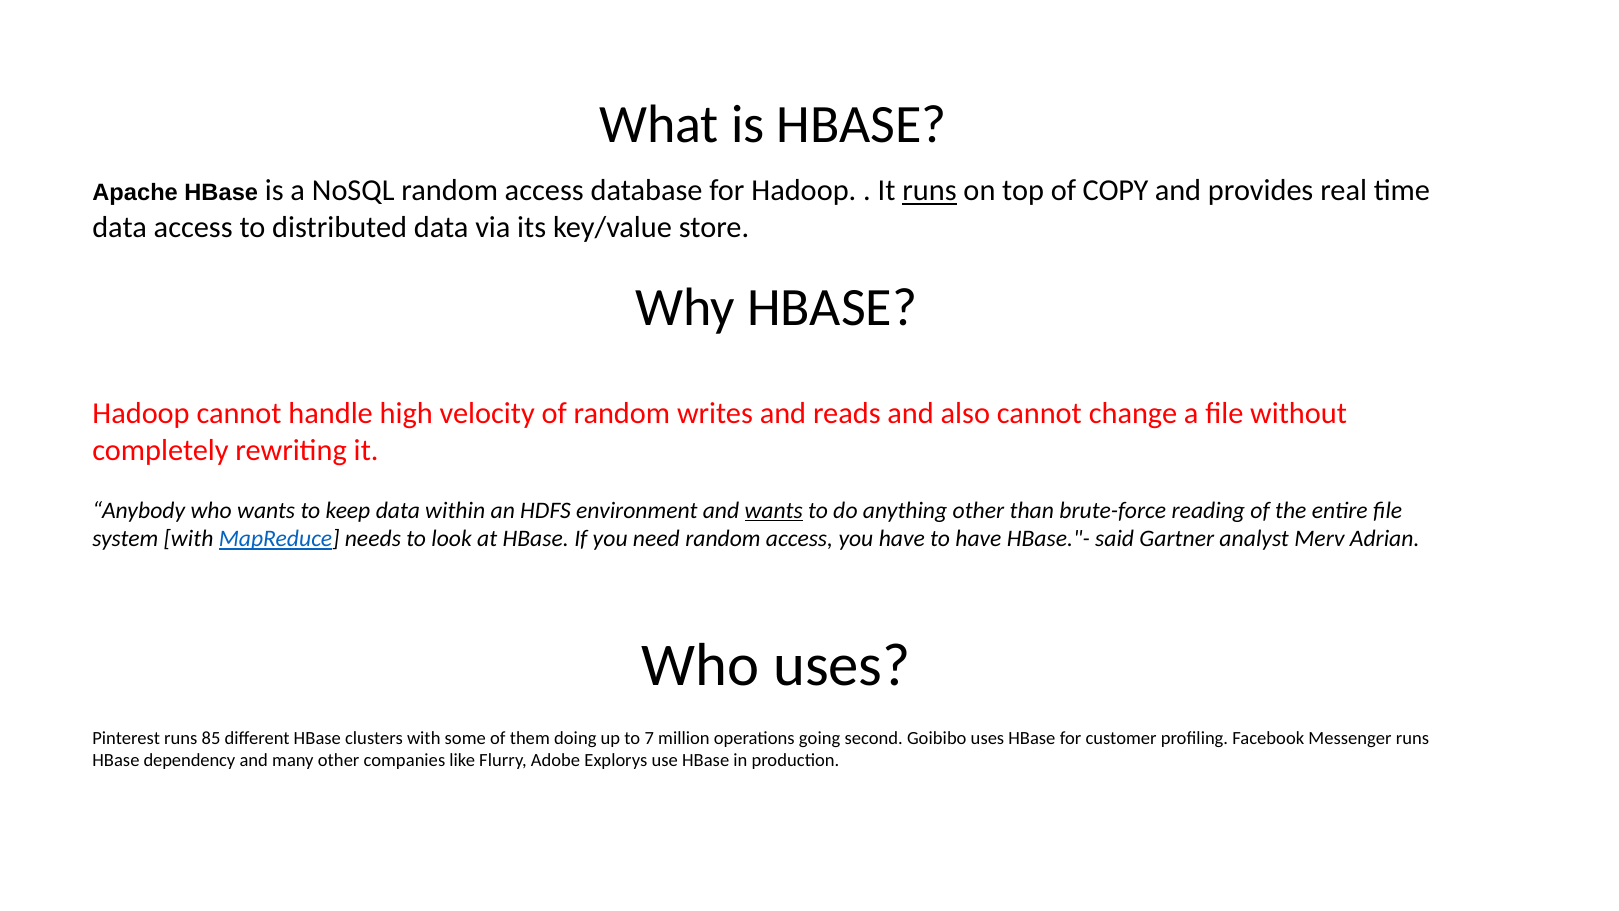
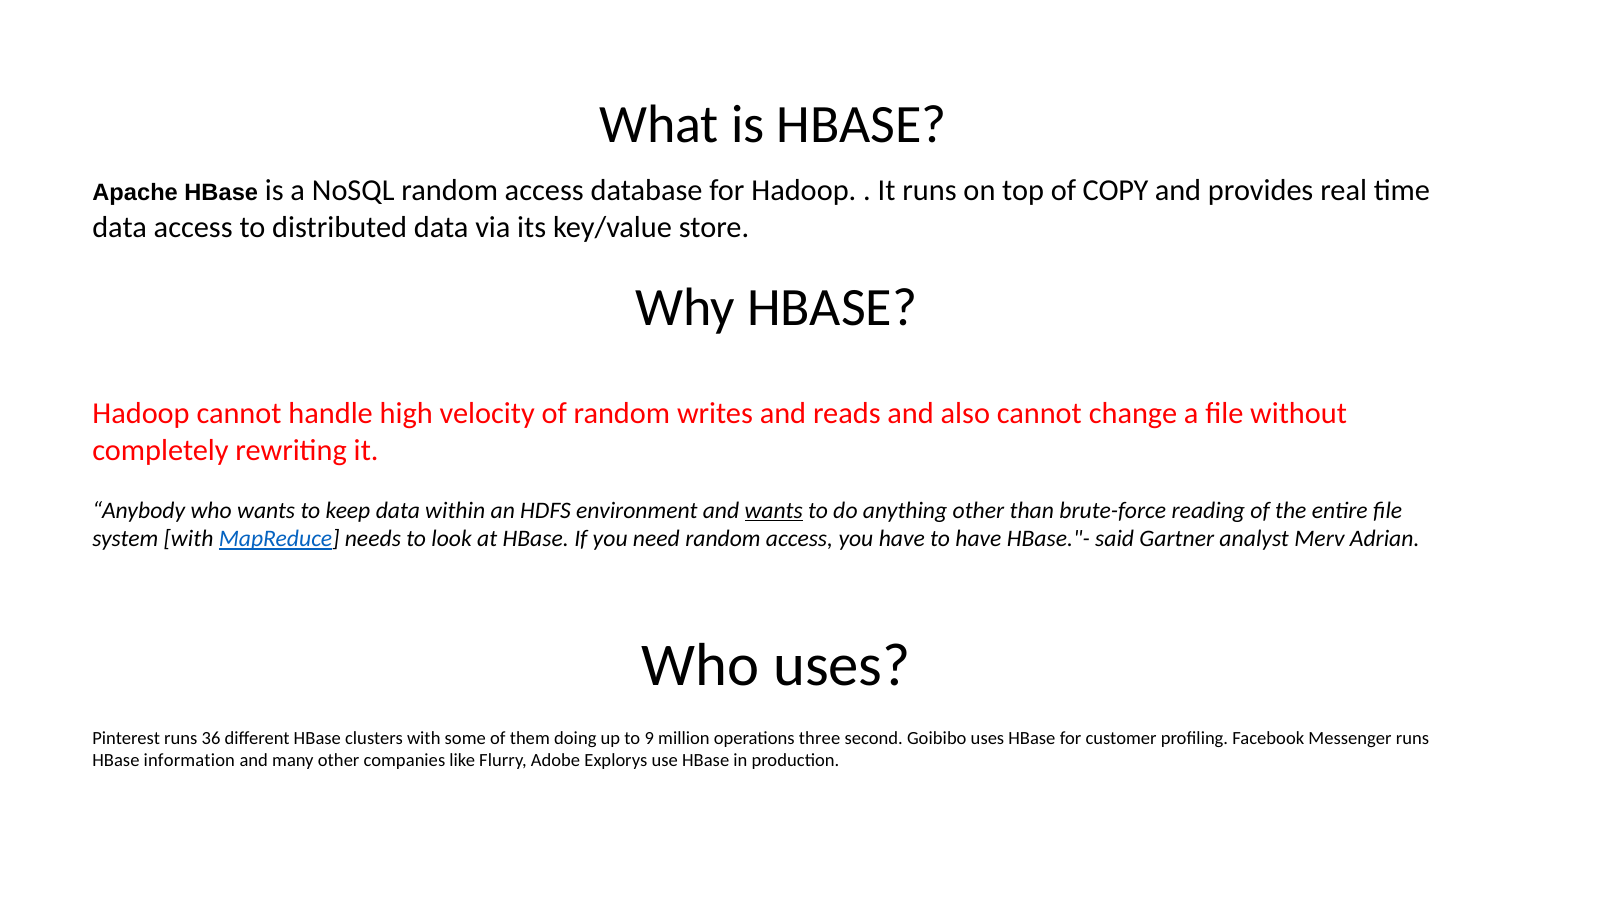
runs at (929, 191) underline: present -> none
85: 85 -> 36
7: 7 -> 9
going: going -> three
dependency: dependency -> information
